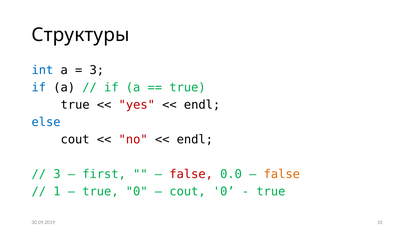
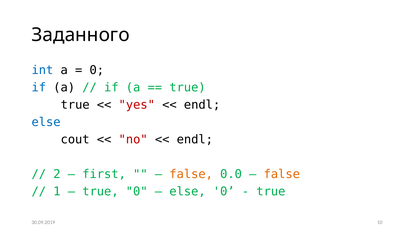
Структуры: Структуры -> Заданного
3 at (97, 70): 3 -> 0
3 at (57, 174): 3 -> 2
false at (191, 174) colour: red -> orange
cout at (188, 192): cout -> else
